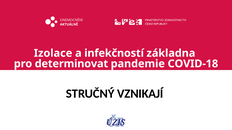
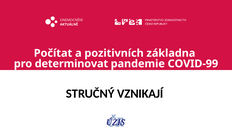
Izolace: Izolace -> Počítat
infekčností: infekčností -> pozitivních
COVID-18: COVID-18 -> COVID-99
